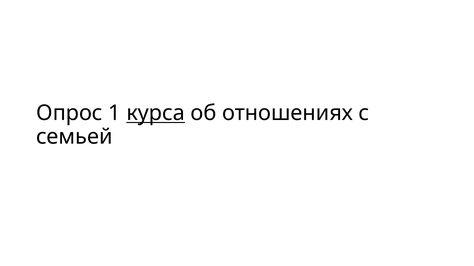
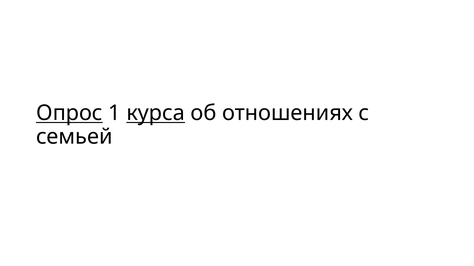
Опрос underline: none -> present
